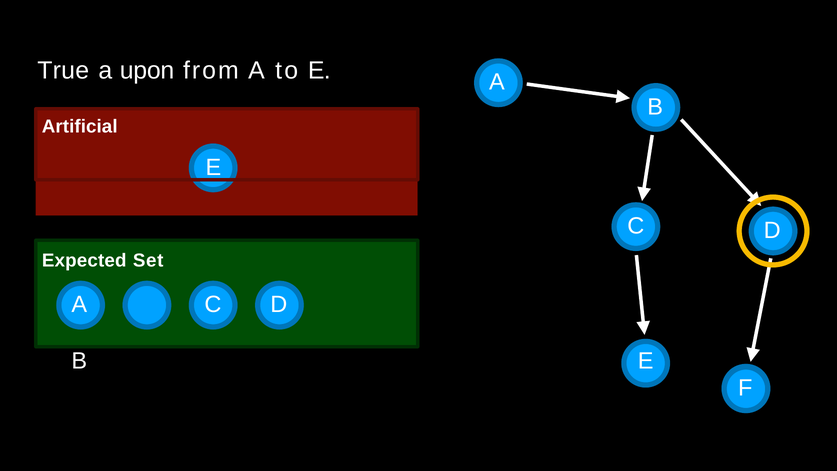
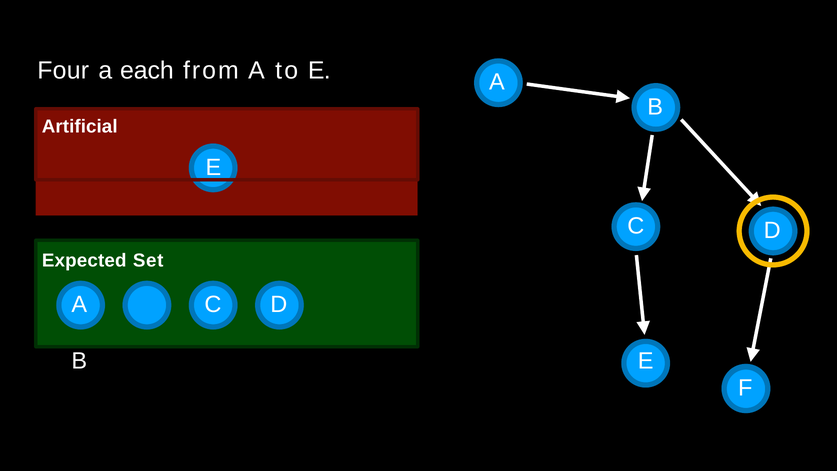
True: True -> Four
upon: upon -> each
